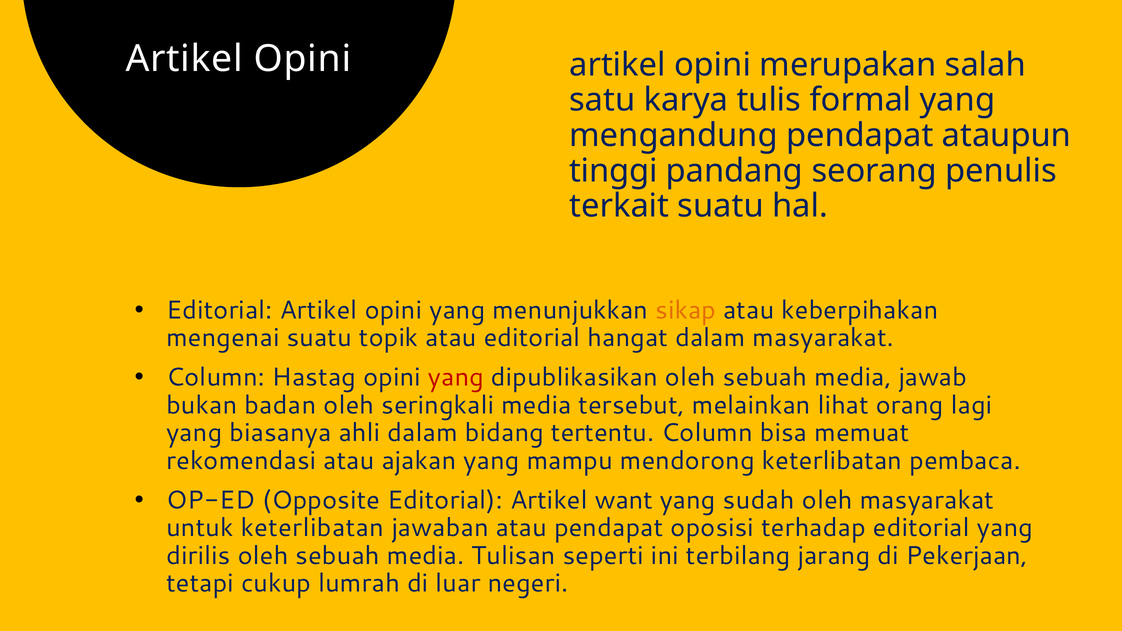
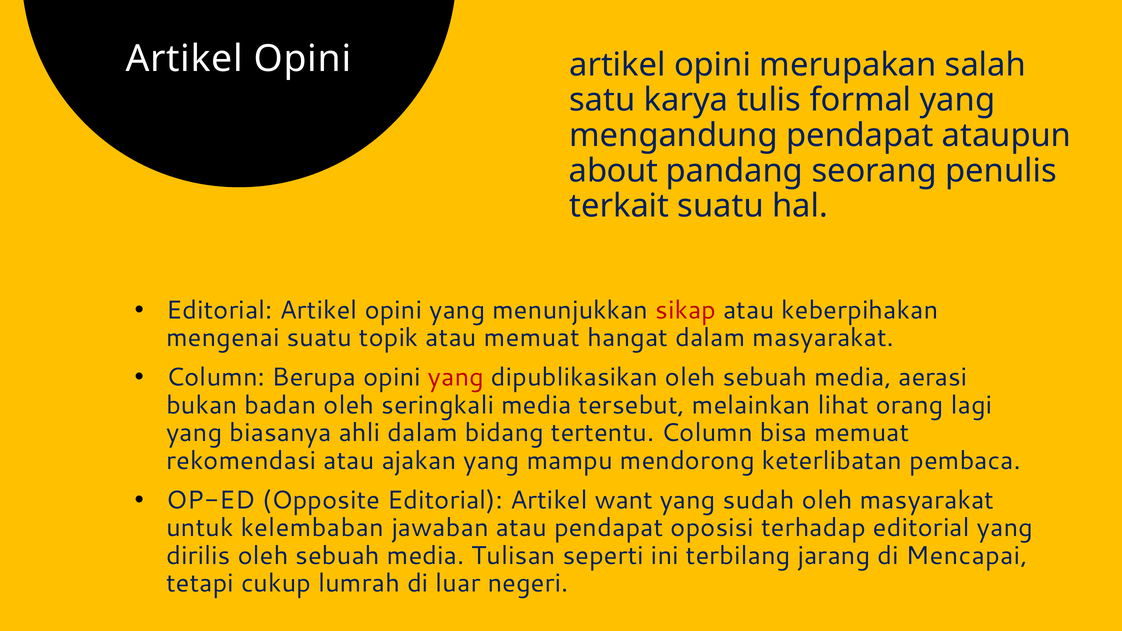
tinggi: tinggi -> about
sikap colour: orange -> red
atau editorial: editorial -> memuat
Hastag: Hastag -> Berupa
jawab: jawab -> aerasi
untuk keterlibatan: keterlibatan -> kelembaban
Pekerjaan: Pekerjaan -> Mencapai
